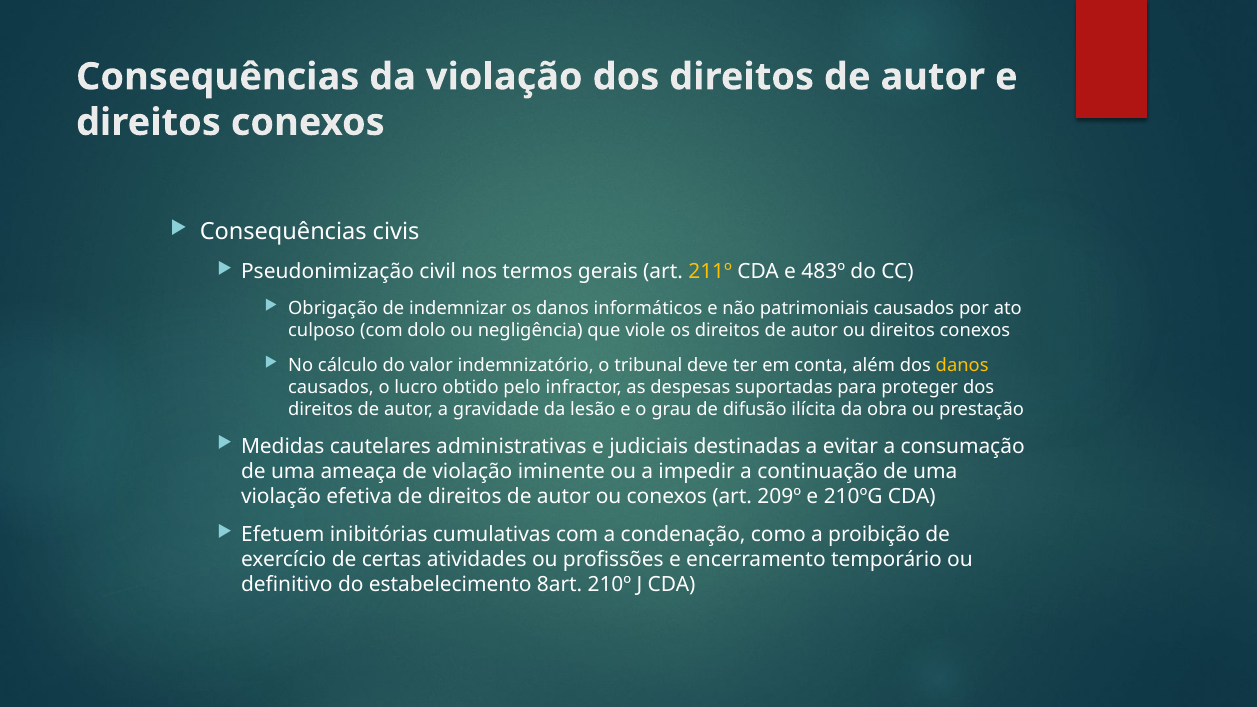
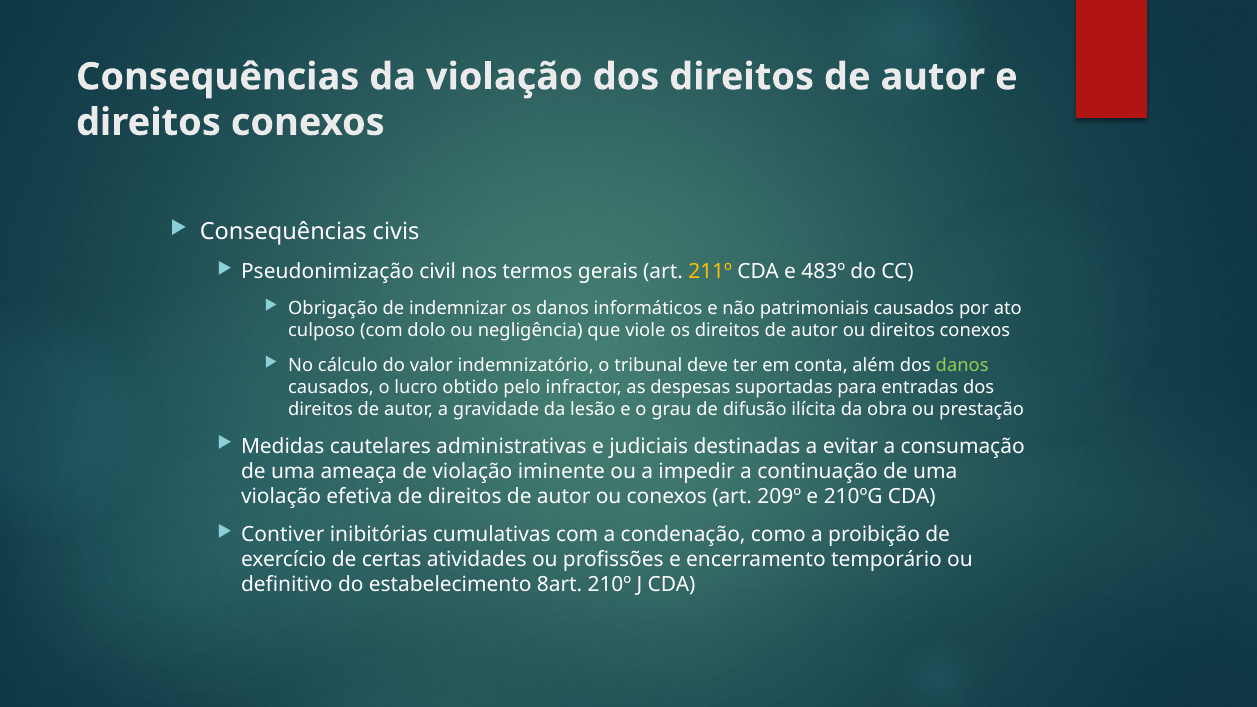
danos at (962, 365) colour: yellow -> light green
proteger: proteger -> entradas
Efetuem: Efetuem -> Contiver
